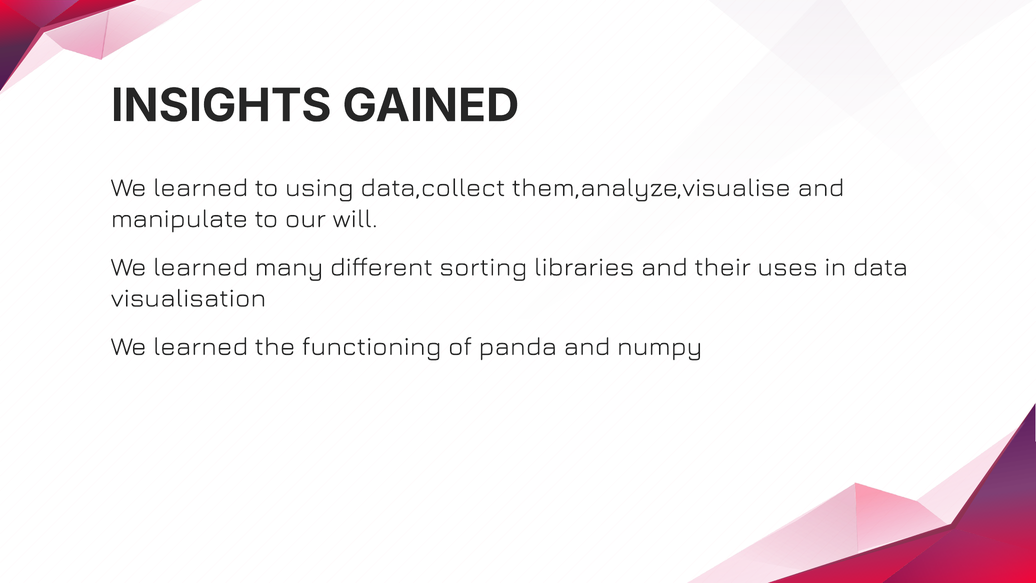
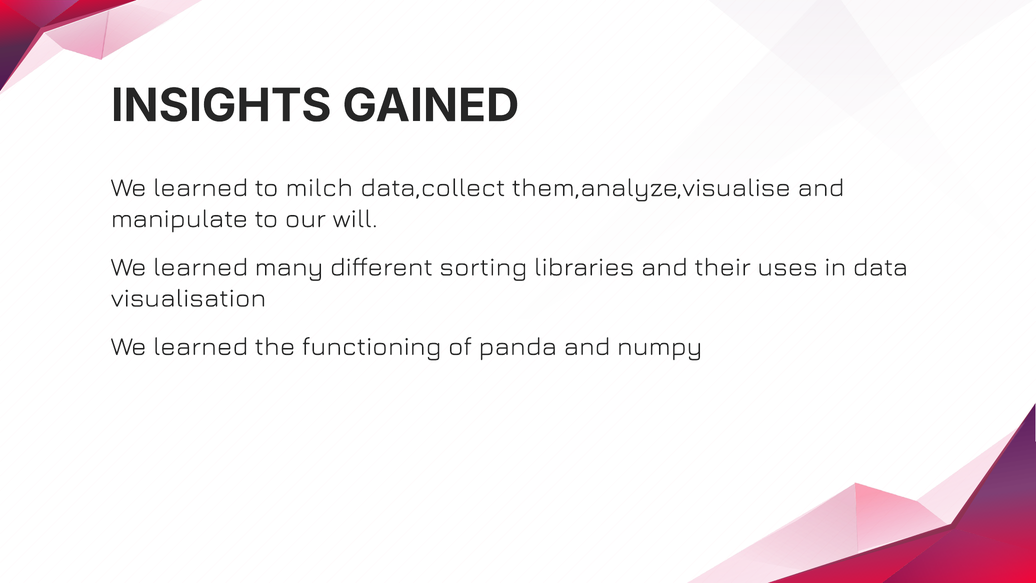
using: using -> milch
